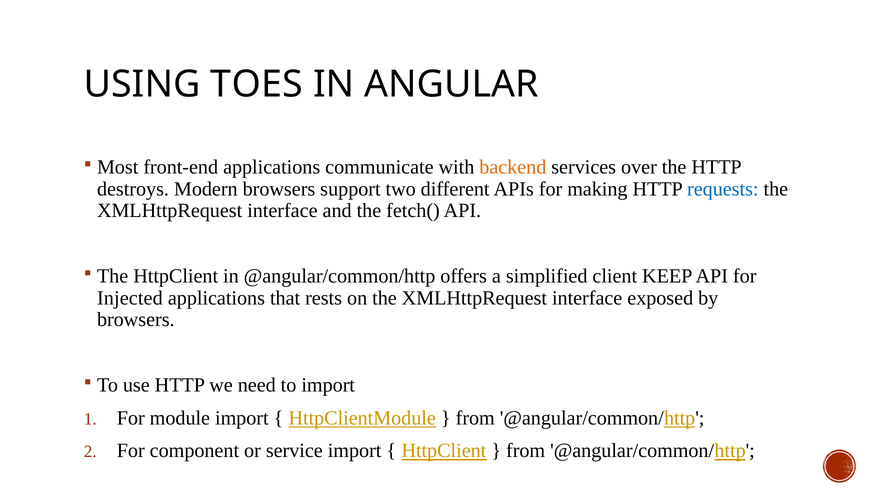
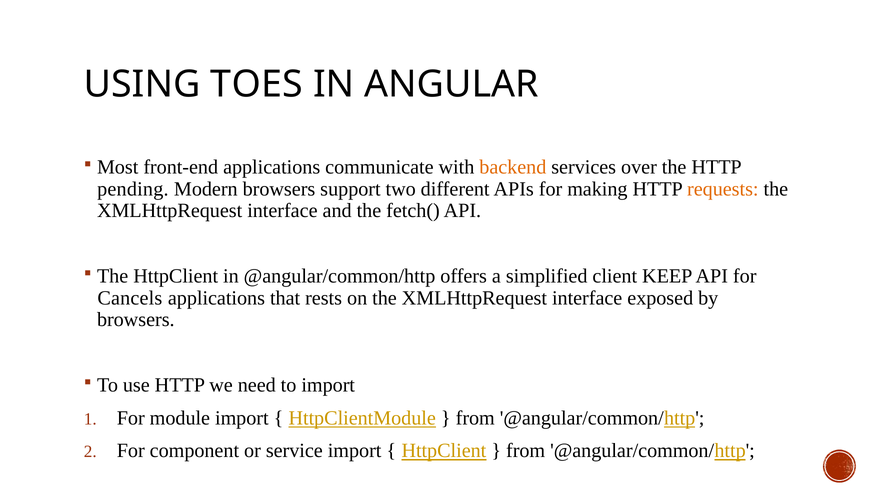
destroys: destroys -> pending
requests colour: blue -> orange
Injected: Injected -> Cancels
